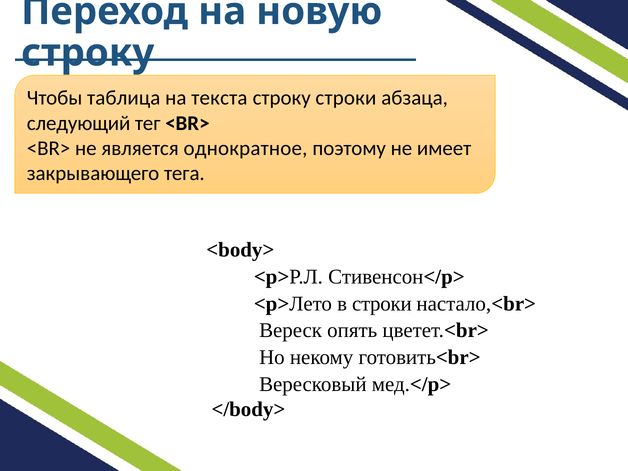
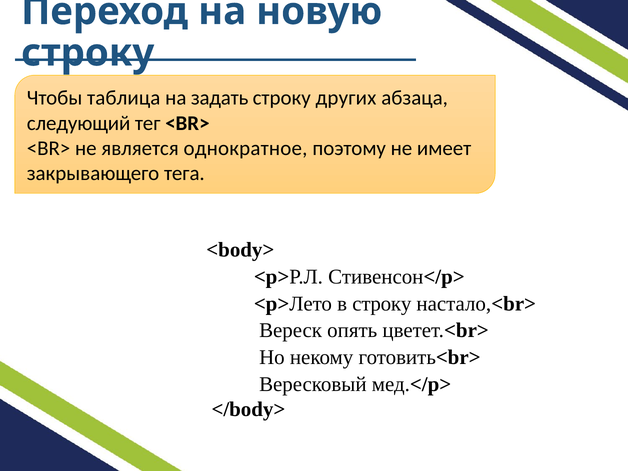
текста: текста -> задать
строку строки: строки -> других
в строки: строки -> строку
